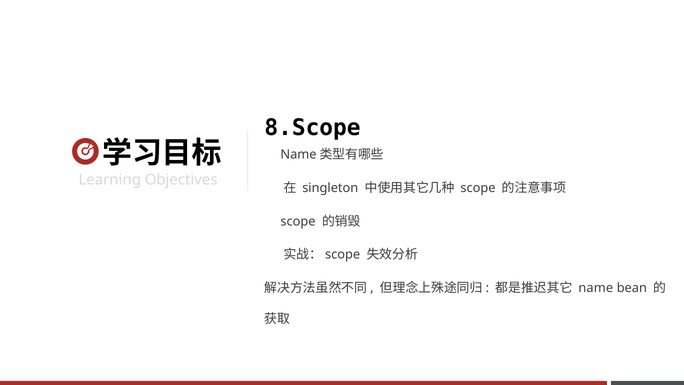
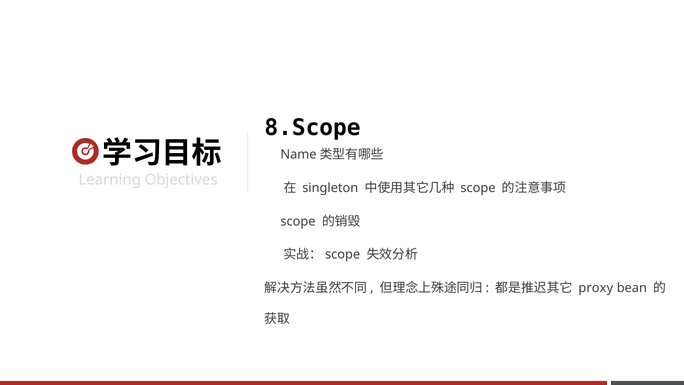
name at (596, 288): name -> proxy
